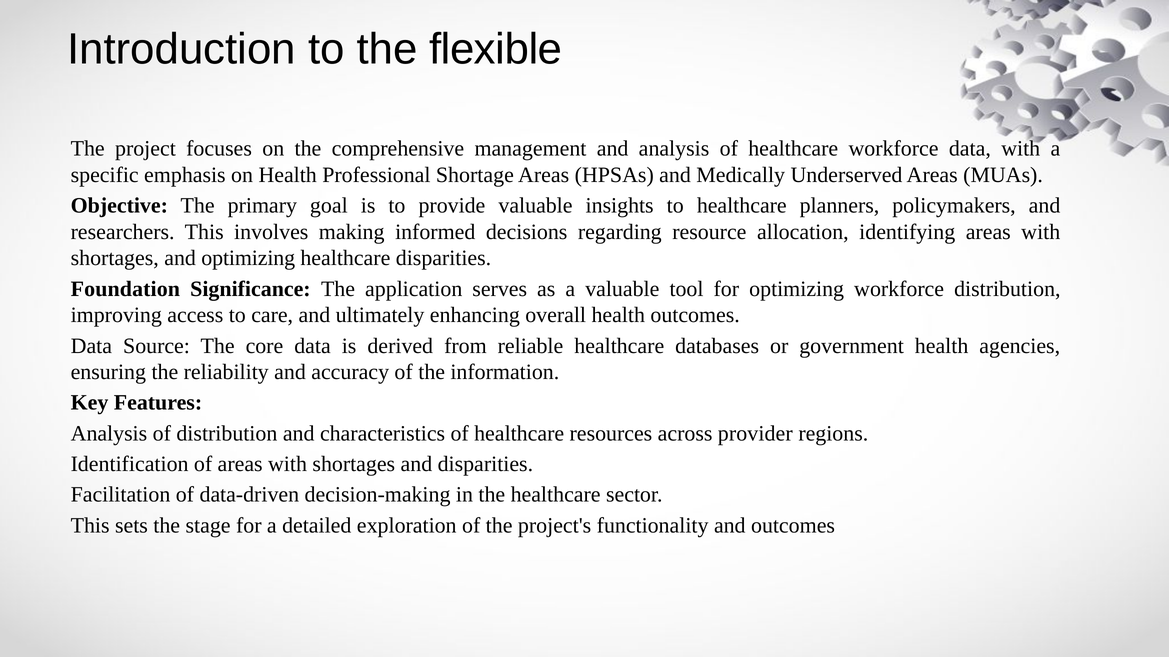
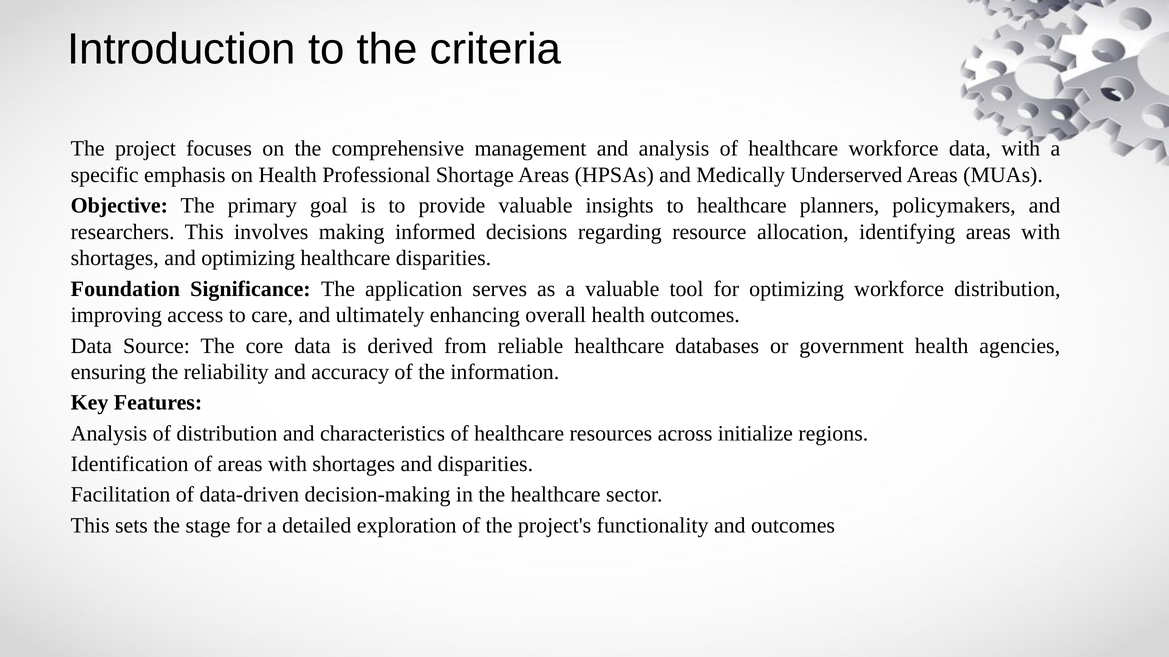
flexible: flexible -> criteria
provider: provider -> initialize
